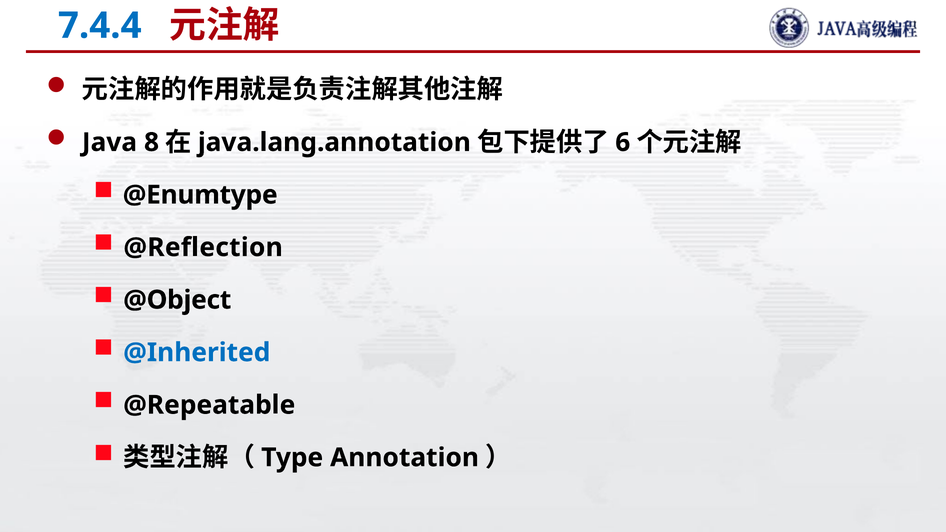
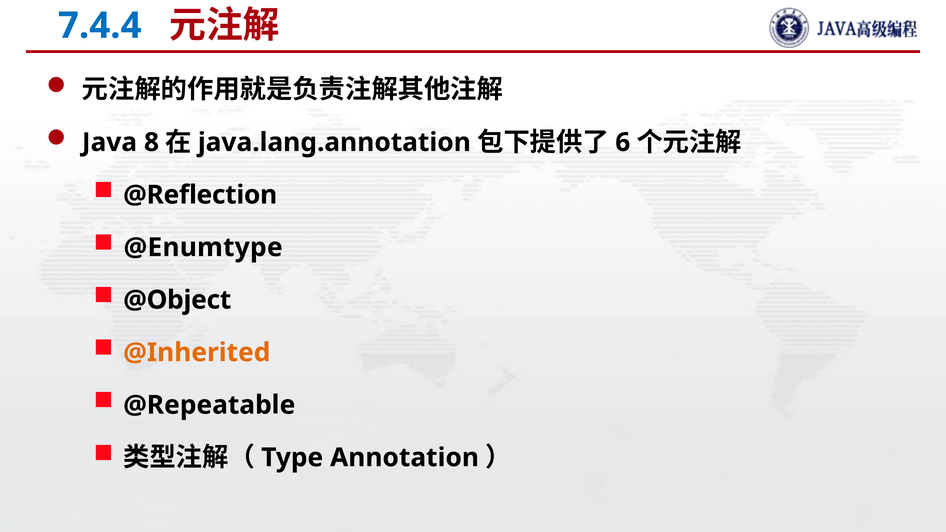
@Enumtype: @Enumtype -> @Reflection
@Reflection: @Reflection -> @Enumtype
@Inherited colour: blue -> orange
